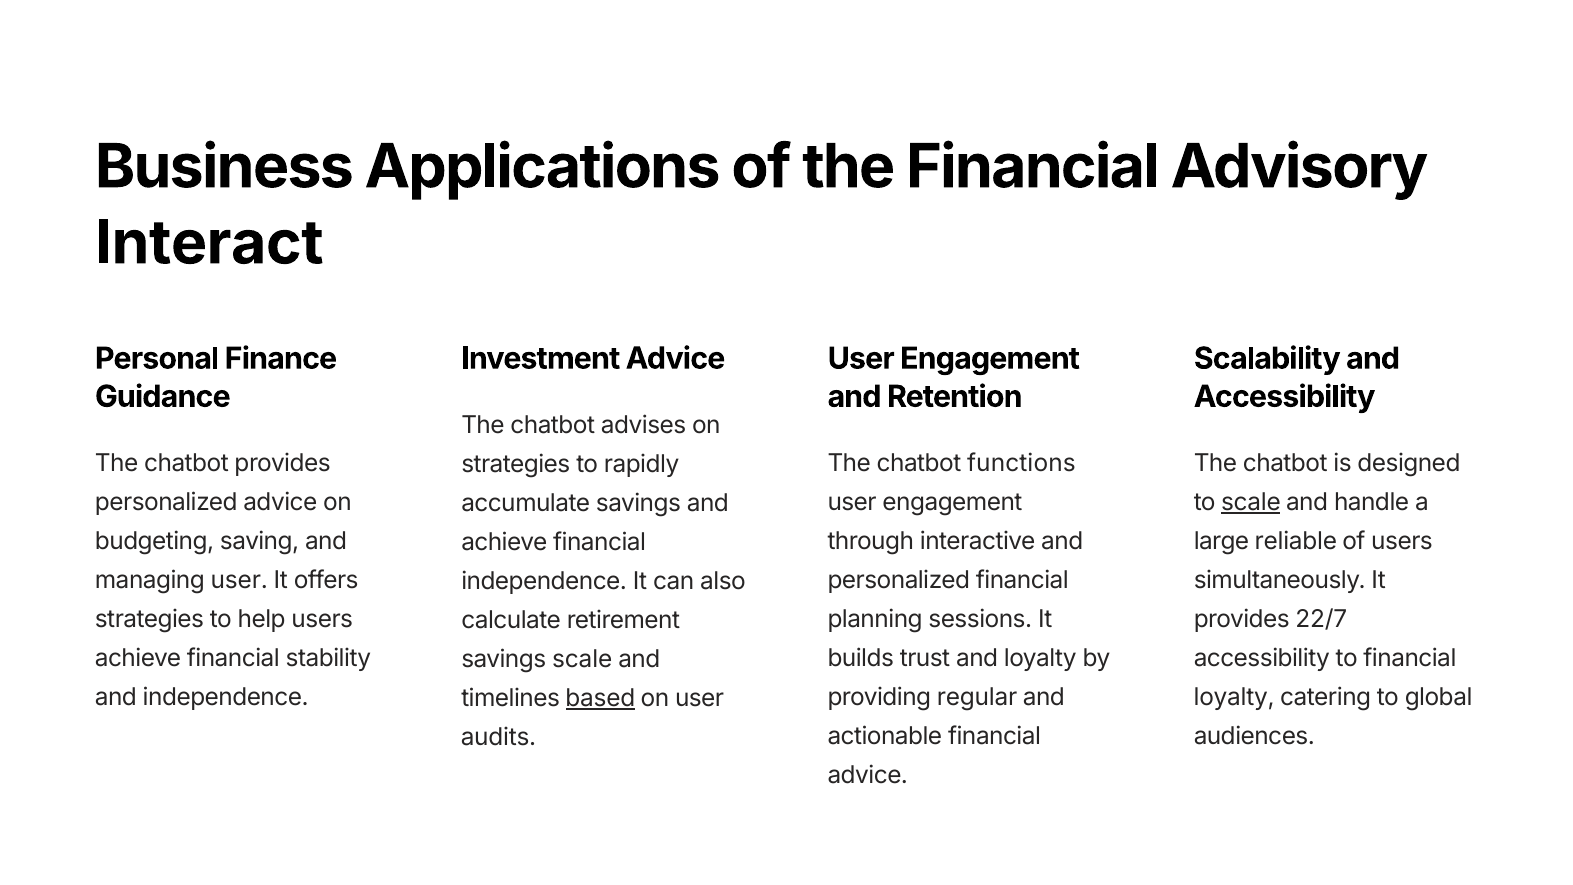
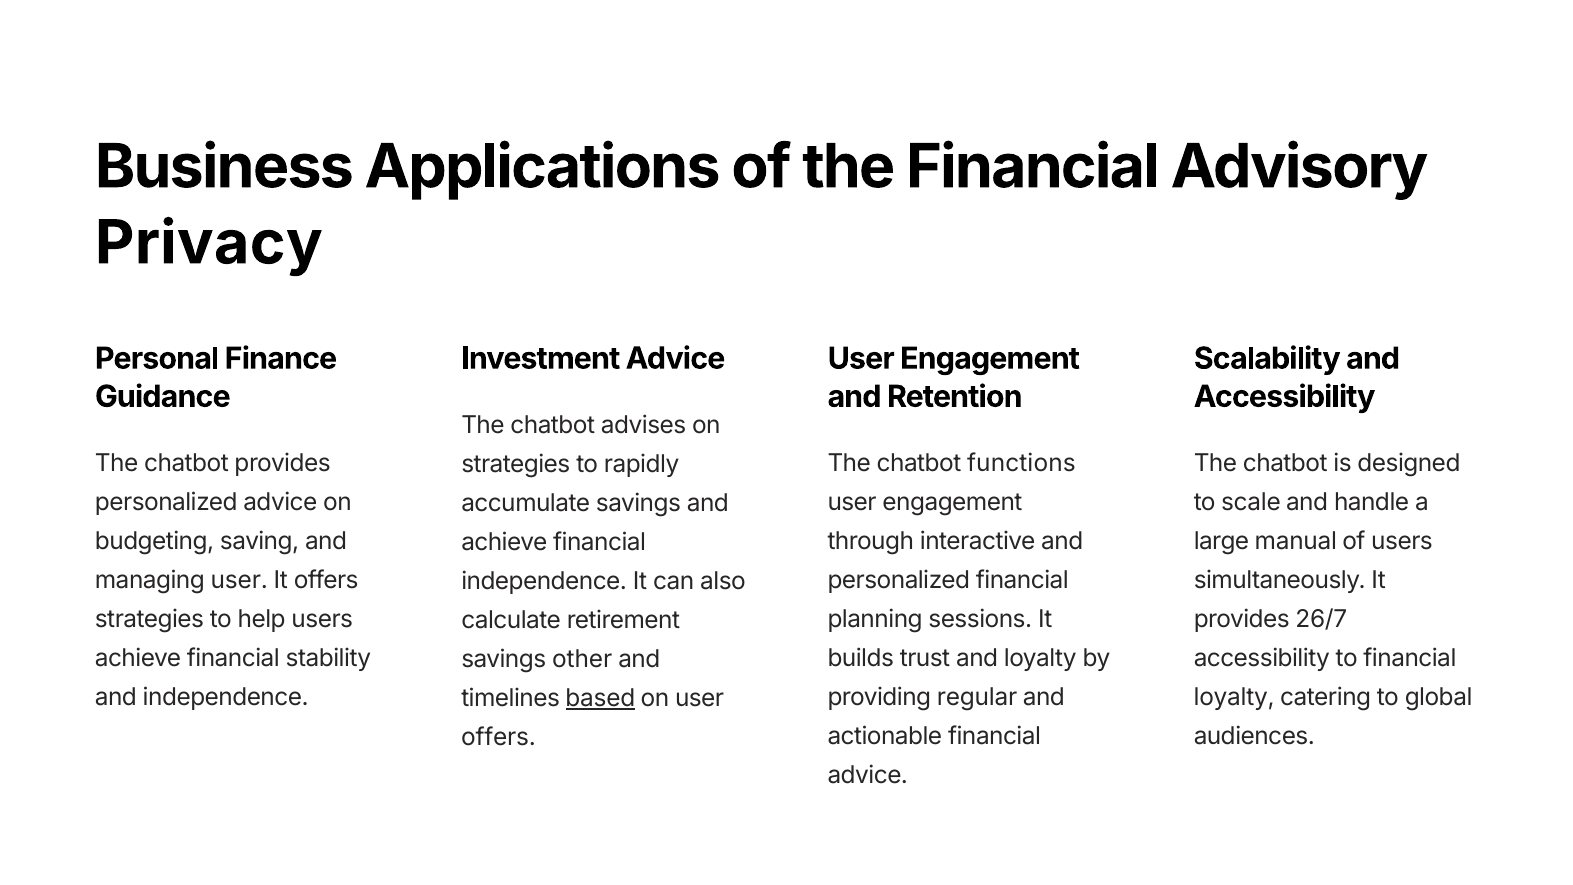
Interact: Interact -> Privacy
scale at (1251, 502) underline: present -> none
reliable: reliable -> manual
22/7: 22/7 -> 26/7
savings scale: scale -> other
audits at (499, 737): audits -> offers
